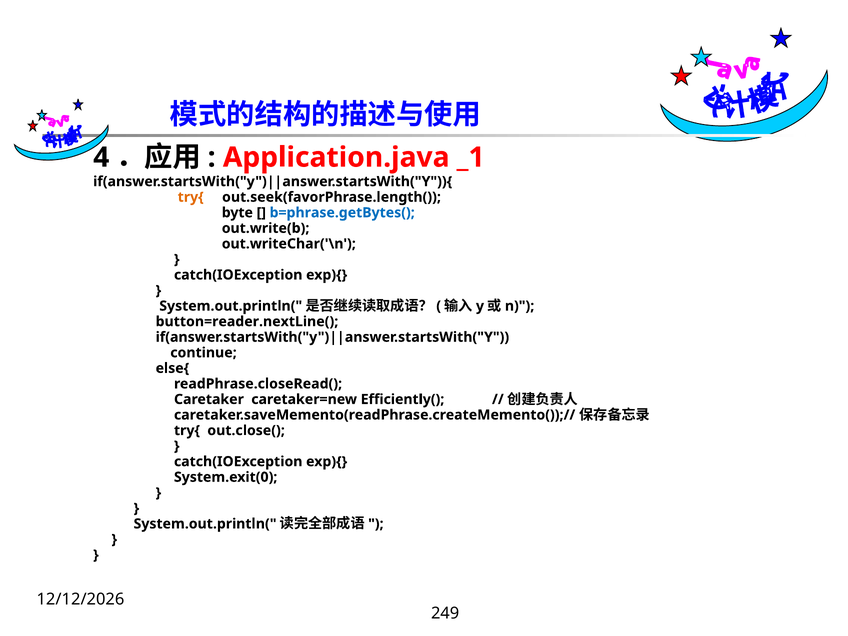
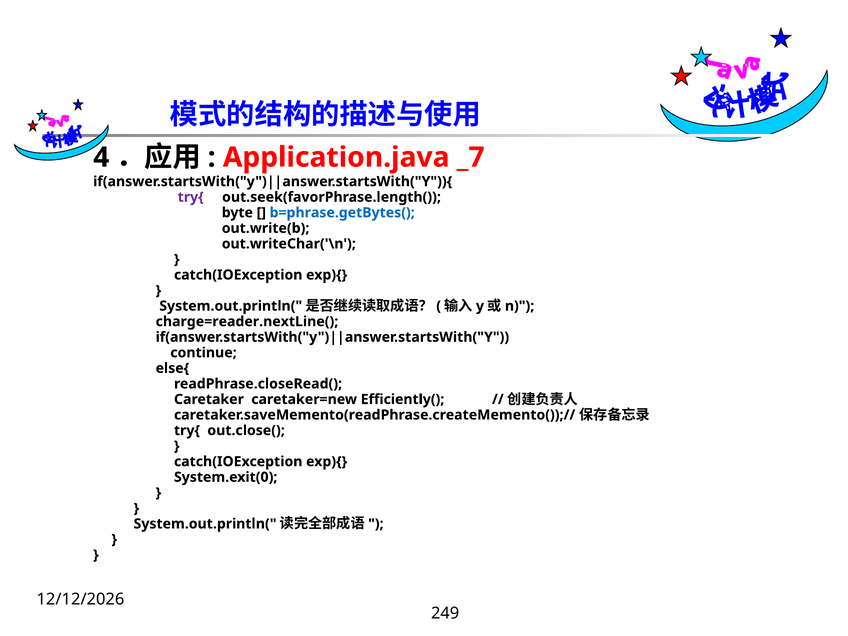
_1: _1 -> _7
try{ at (191, 197) colour: orange -> purple
button=reader.nextLine(: button=reader.nextLine( -> charge=reader.nextLine(
